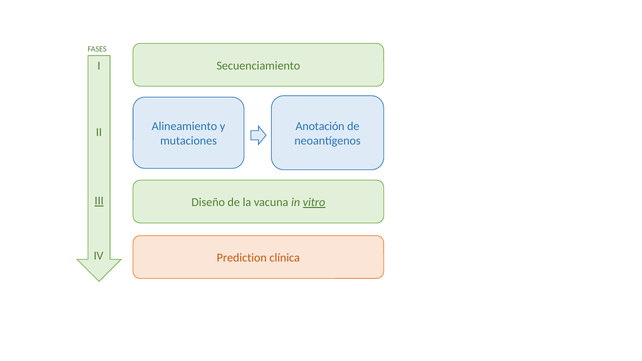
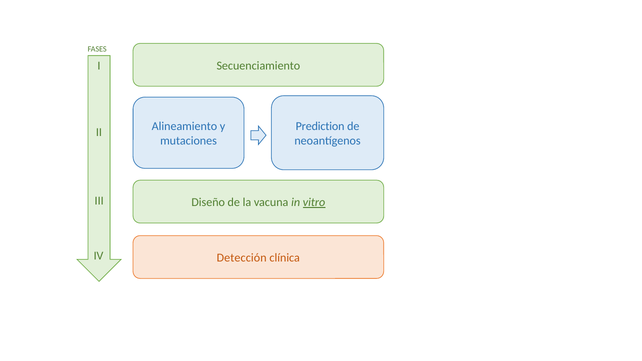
Anotación: Anotación -> Prediction
III underline: present -> none
Prediction: Prediction -> Detección
